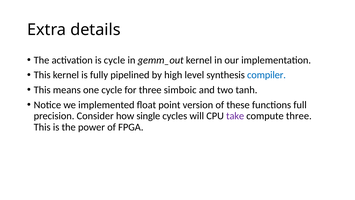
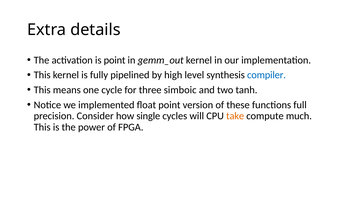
is cycle: cycle -> point
take colour: purple -> orange
compute three: three -> much
